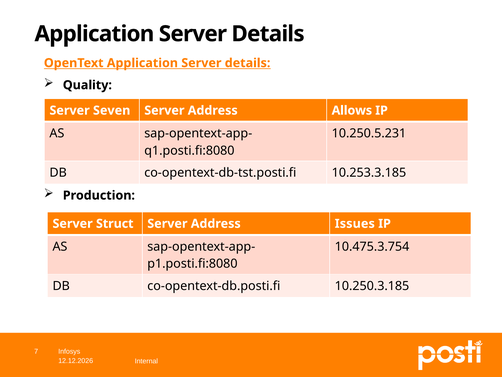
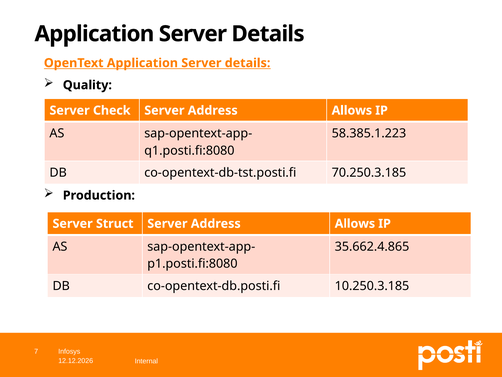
Seven: Seven -> Check
10.250.5.231: 10.250.5.231 -> 58.385.1.223
10.253.3.185: 10.253.3.185 -> 70.250.3.185
Issues at (355, 223): Issues -> Allows
10.475.3.754: 10.475.3.754 -> 35.662.4.865
